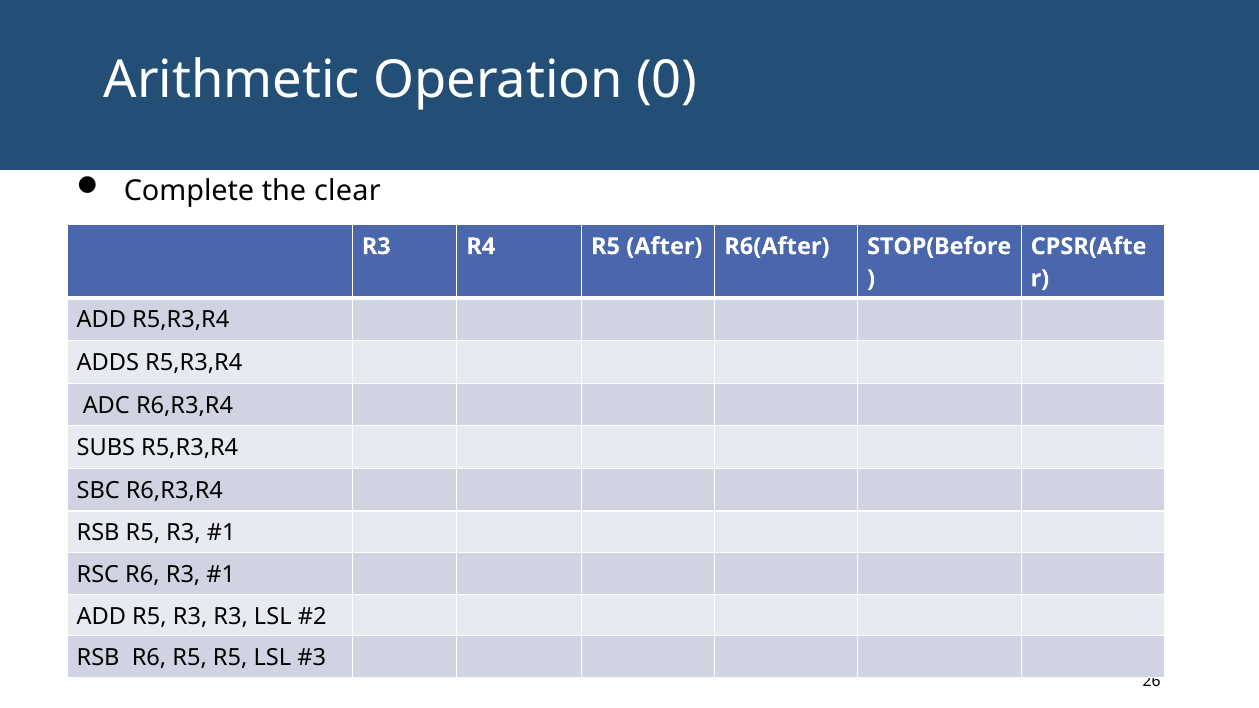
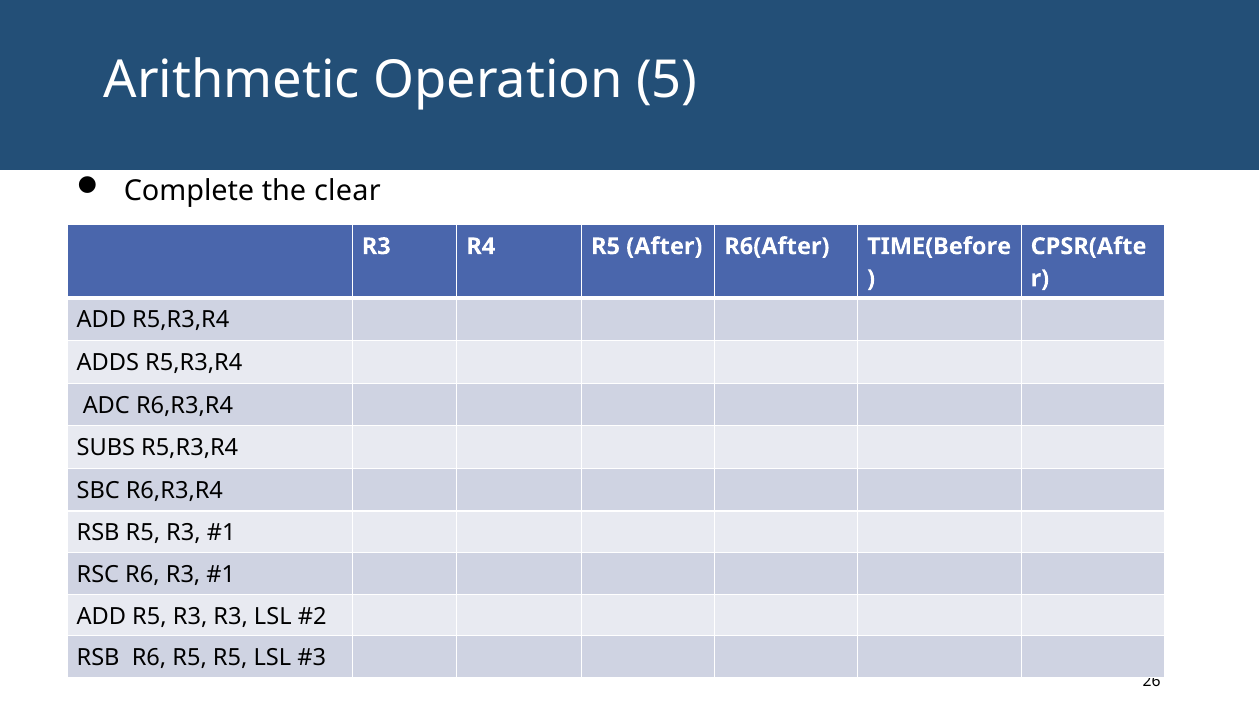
0: 0 -> 5
STOP(Before: STOP(Before -> TIME(Before
